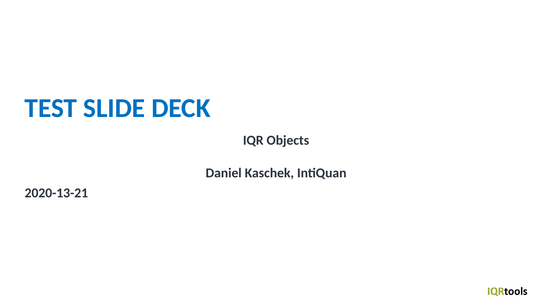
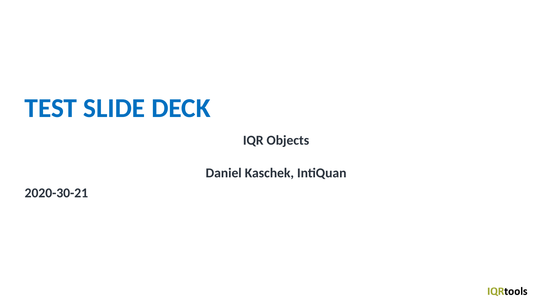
2020-13-21: 2020-13-21 -> 2020-30-21
